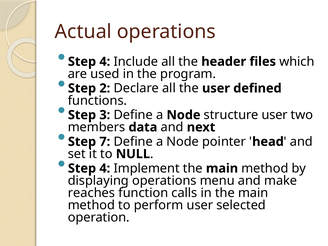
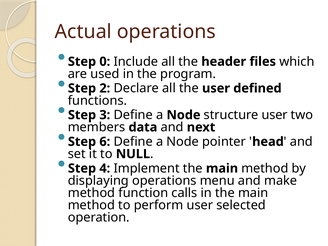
4 at (105, 62): 4 -> 0
7: 7 -> 6
reaches at (91, 193): reaches -> method
